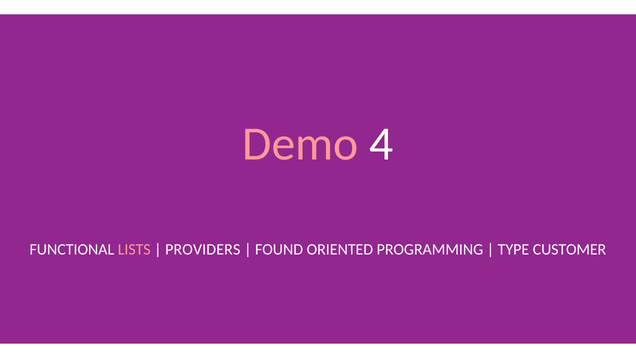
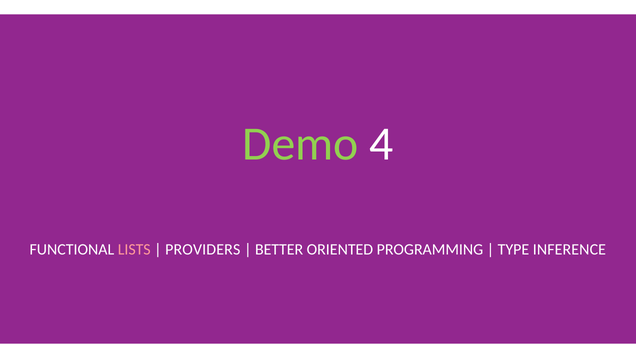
Demo colour: pink -> light green
FOUND: FOUND -> BETTER
CUSTOMER: CUSTOMER -> INFERENCE
